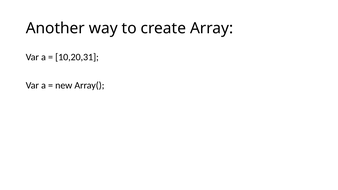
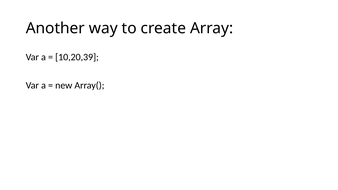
10,20,31: 10,20,31 -> 10,20,39
